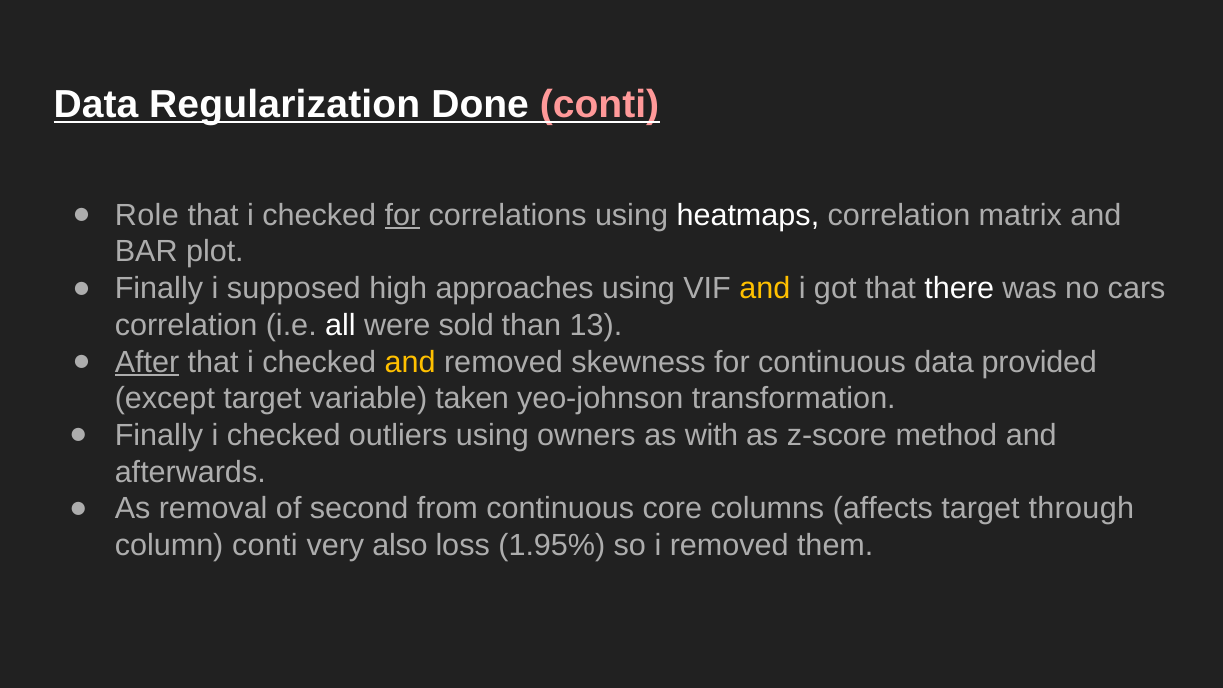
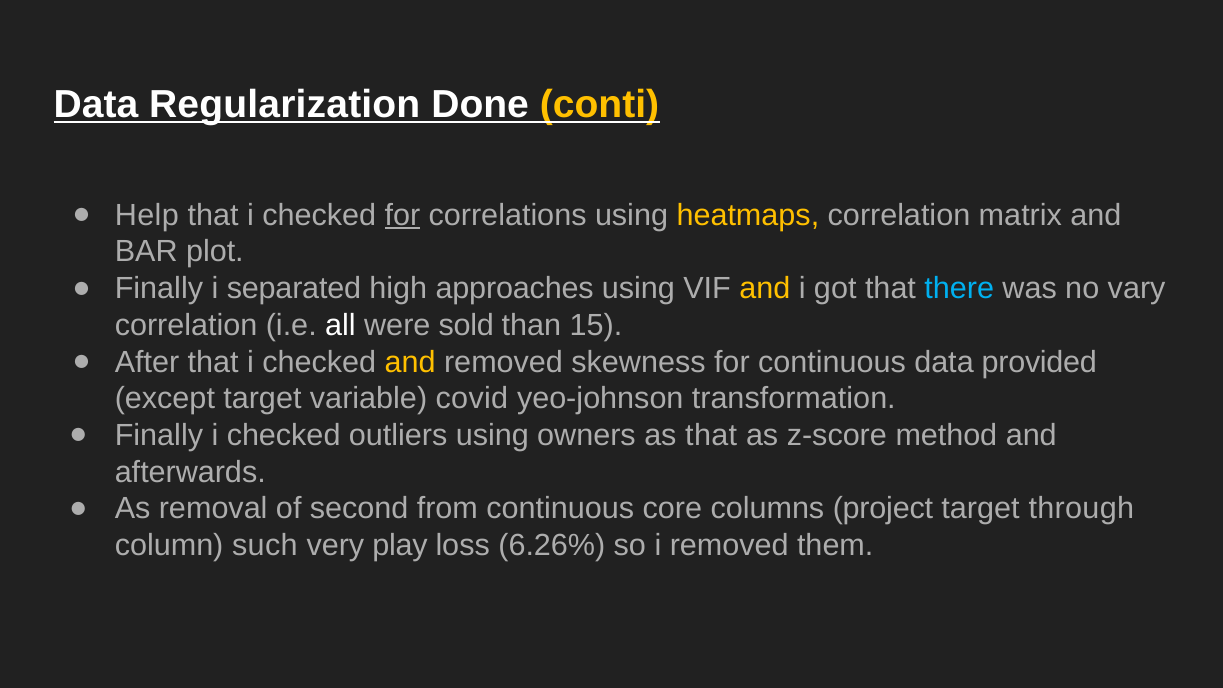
conti at (600, 105) colour: pink -> yellow
Role: Role -> Help
heatmaps colour: white -> yellow
supposed: supposed -> separated
there colour: white -> light blue
cars: cars -> vary
13: 13 -> 15
After underline: present -> none
taken: taken -> covid
as with: with -> that
affects: affects -> project
column conti: conti -> such
also: also -> play
1.95%: 1.95% -> 6.26%
